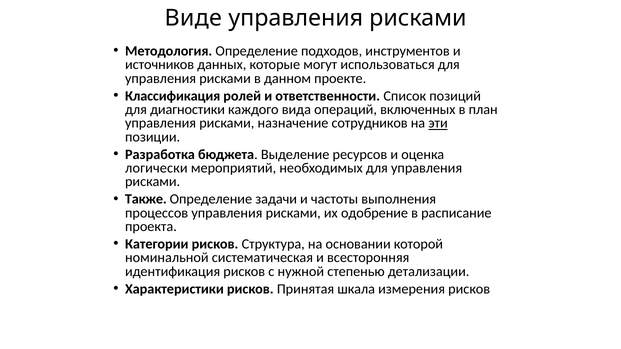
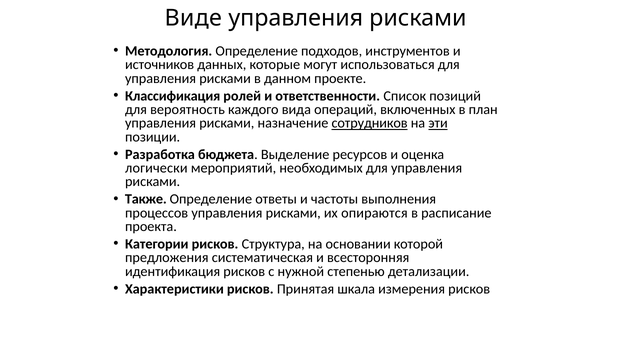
диагностики: диагностики -> вероятность
сотрудников underline: none -> present
задачи: задачи -> ответы
одобрение: одобрение -> опираются
номинальной: номинальной -> предложения
